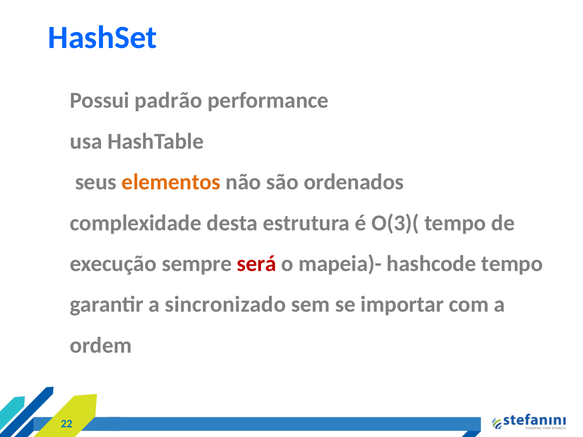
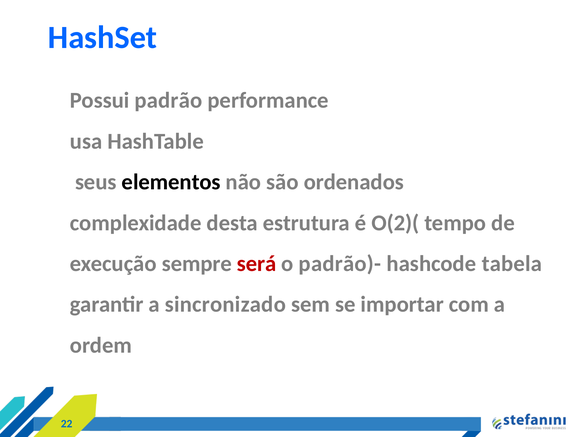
elementos colour: orange -> black
O(3)(: O(3)( -> O(2)(
mapeia)-: mapeia)- -> padrão)-
hashcode tempo: tempo -> tabela
